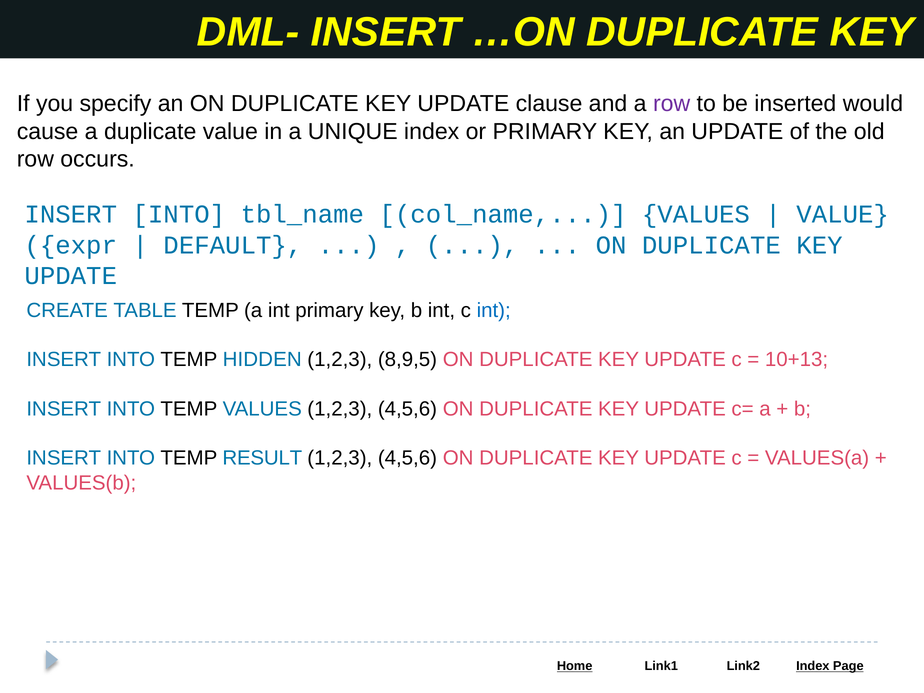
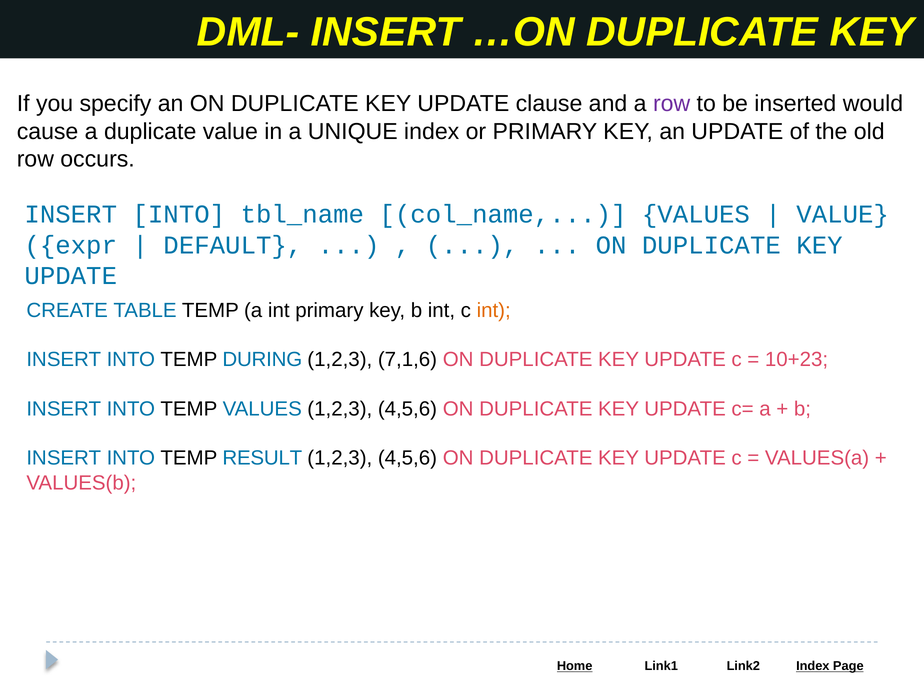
int at (494, 310) colour: blue -> orange
HIDDEN: HIDDEN -> DURING
8,9,5: 8,9,5 -> 7,1,6
10+13: 10+13 -> 10+23
